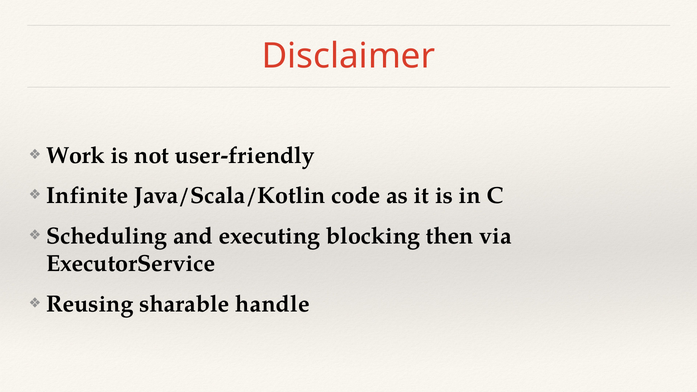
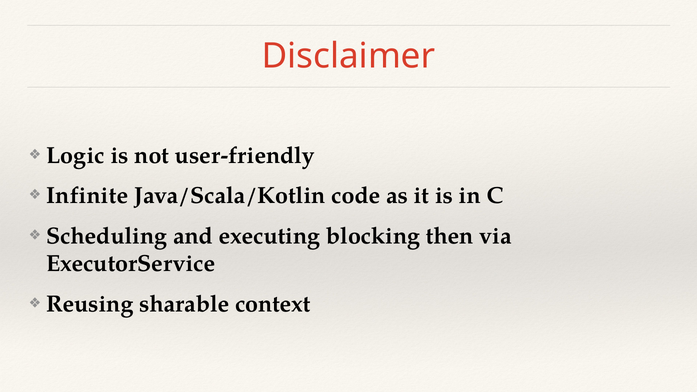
Work: Work -> Logic
handle: handle -> context
